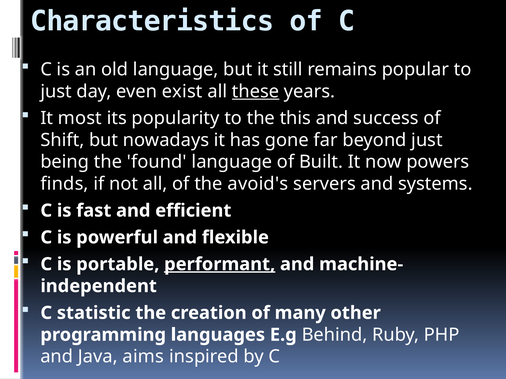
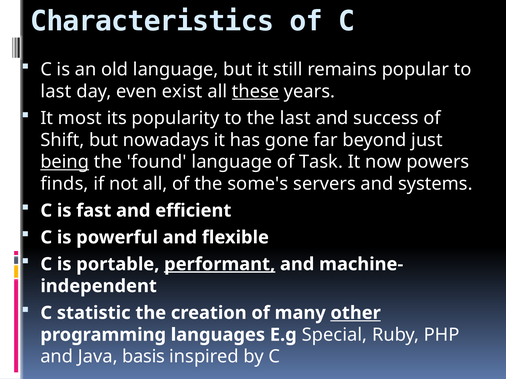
just at (56, 91): just -> last
the this: this -> last
being underline: none -> present
Built: Built -> Task
avoid's: avoid's -> some's
other underline: none -> present
Behind: Behind -> Special
aims: aims -> basis
